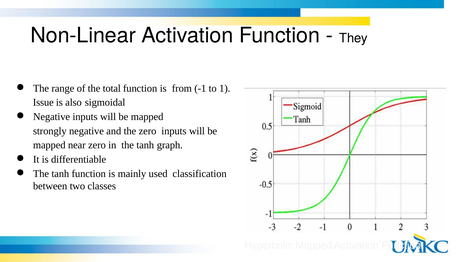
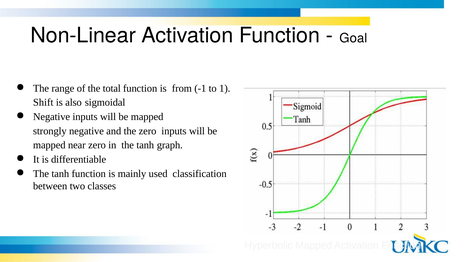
They: They -> Goal
Issue: Issue -> Shift
